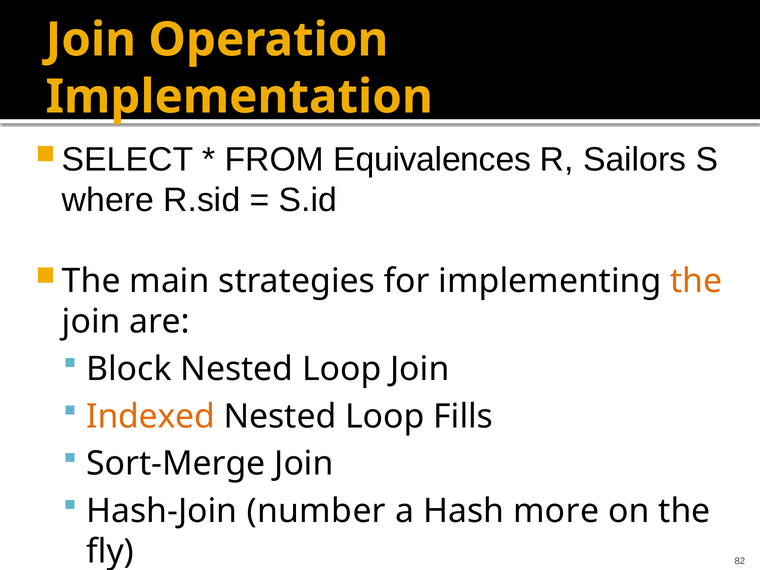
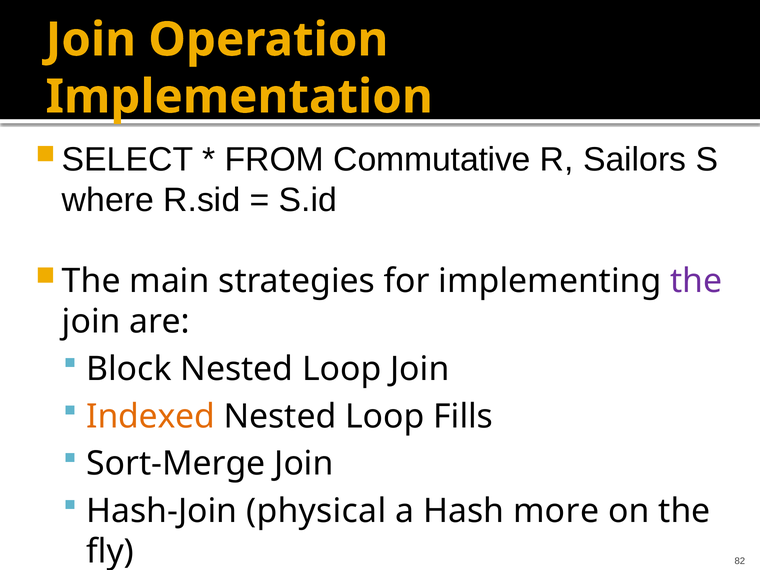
Equivalences: Equivalences -> Commutative
the at (696, 281) colour: orange -> purple
number: number -> physical
